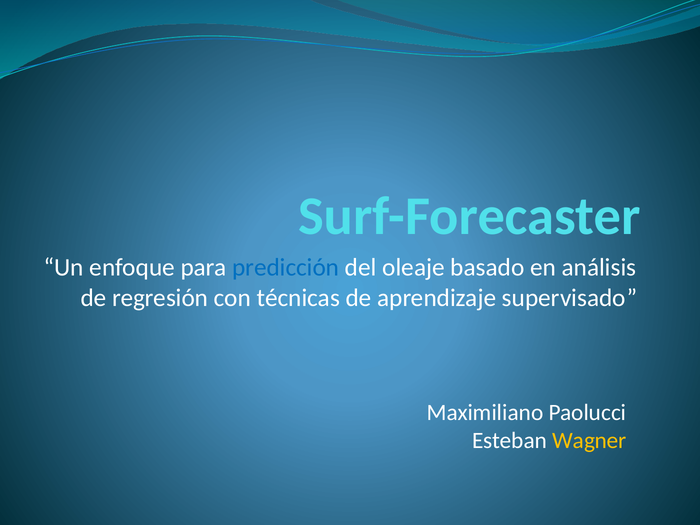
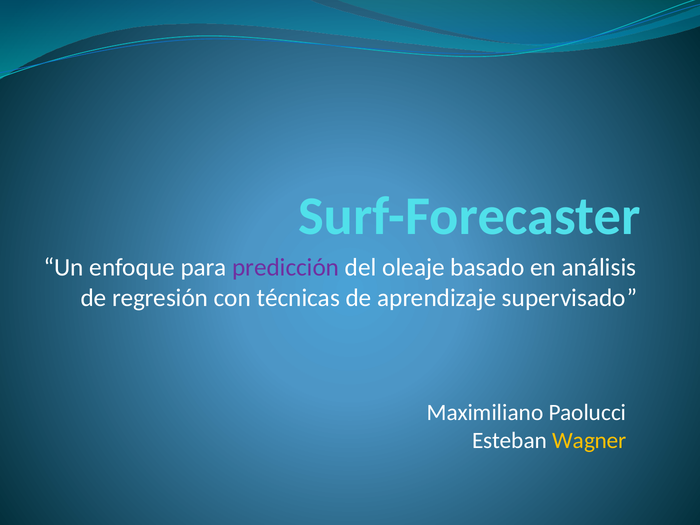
predicción colour: blue -> purple
